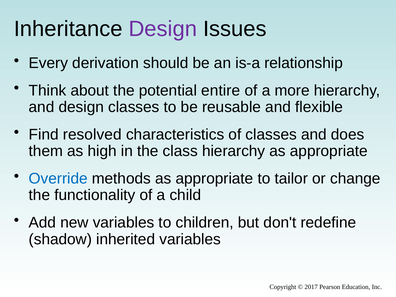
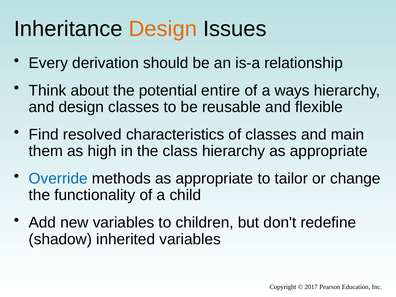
Design at (163, 29) colour: purple -> orange
more: more -> ways
does: does -> main
